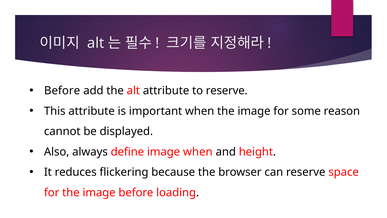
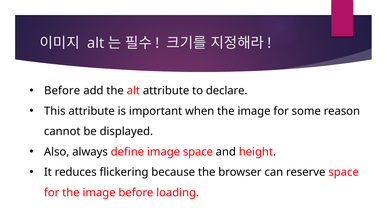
to reserve: reserve -> declare
image when: when -> space
